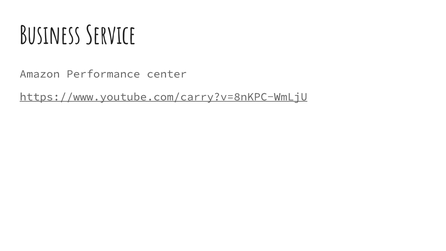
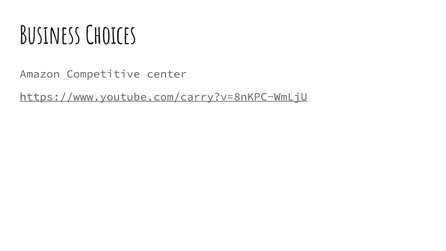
Service: Service -> Choices
Performance: Performance -> Competitive
